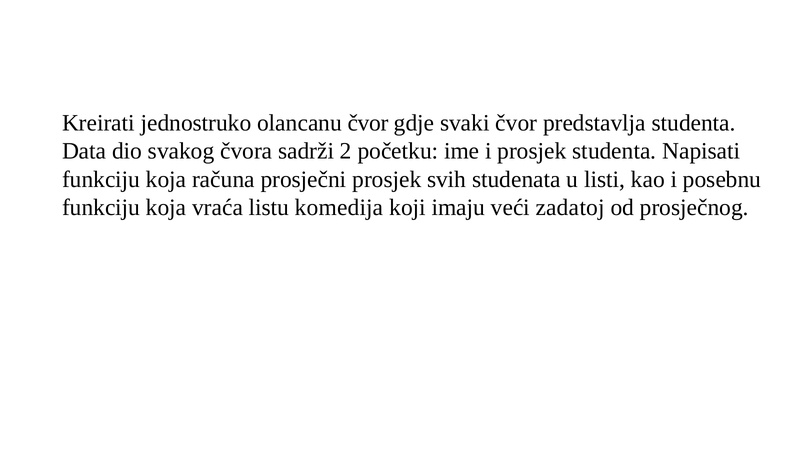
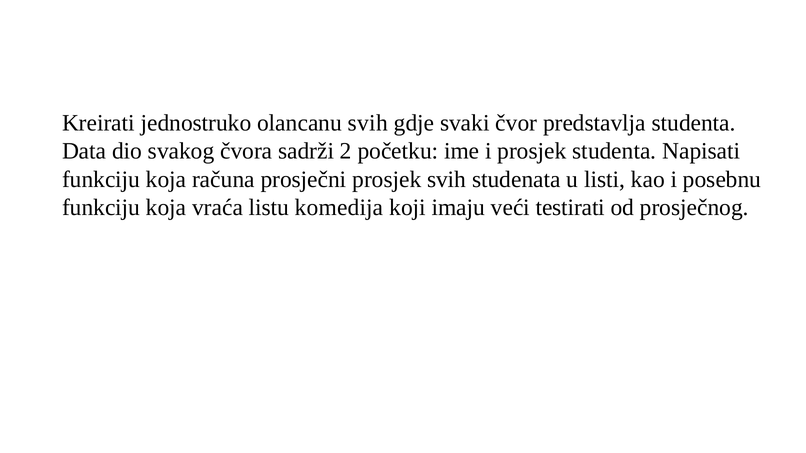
olancanu čvor: čvor -> svih
zadatoj: zadatoj -> testirati
